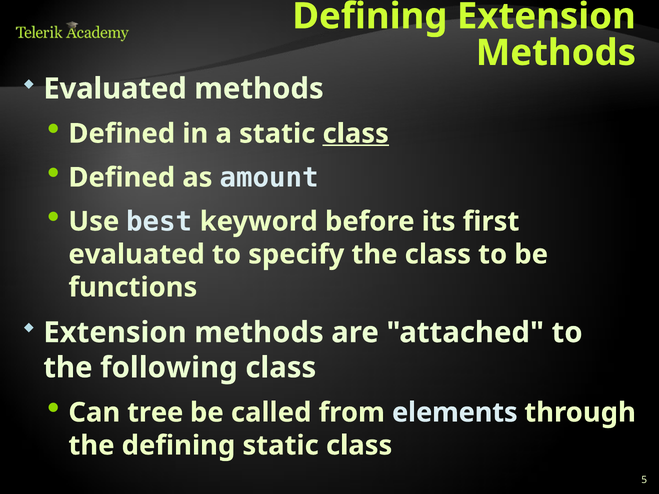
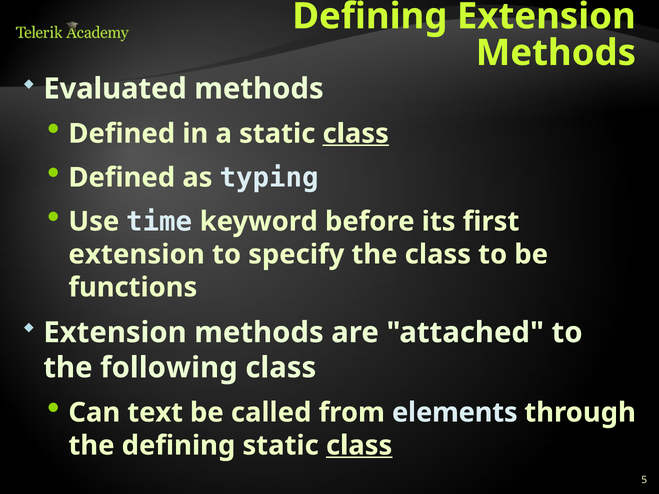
amount: amount -> typing
best: best -> time
evaluated at (137, 255): evaluated -> extension
tree: tree -> text
class at (359, 446) underline: none -> present
